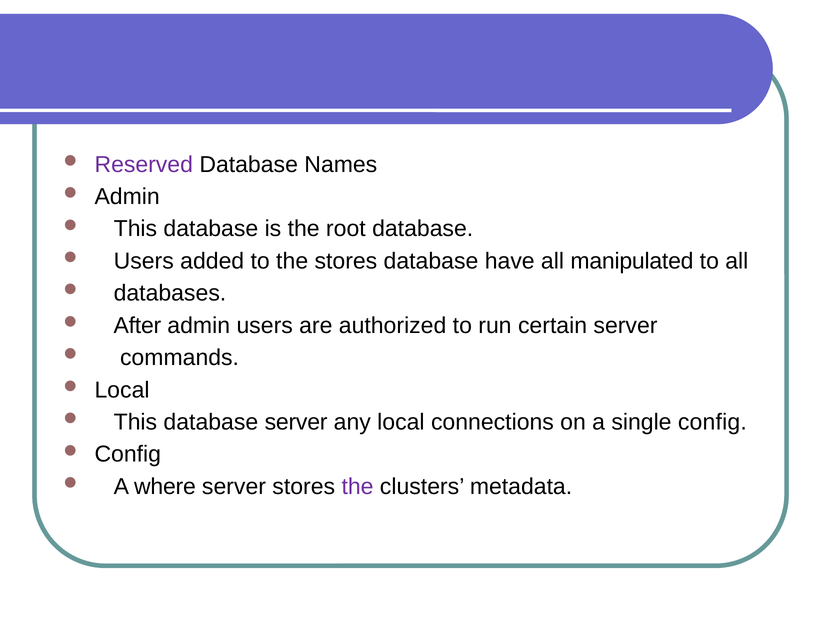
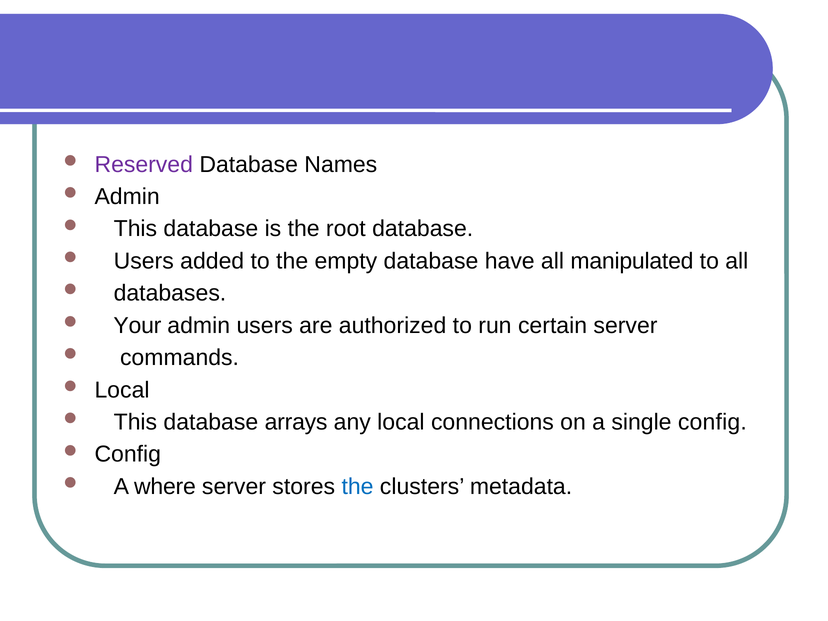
the stores: stores -> empty
After: After -> Your
database server: server -> arrays
the at (357, 487) colour: purple -> blue
